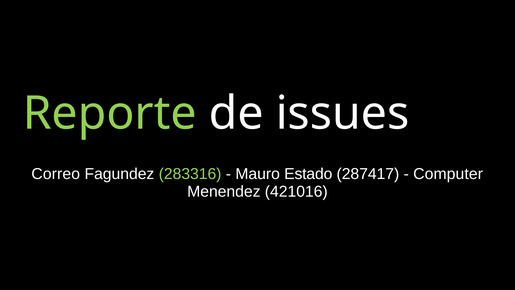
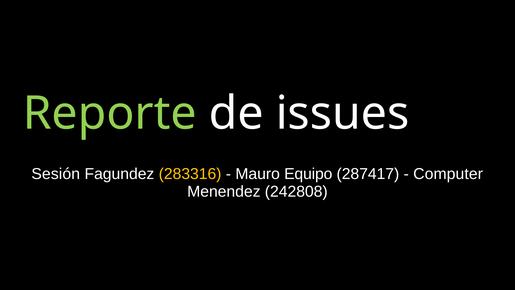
Correo: Correo -> Sesión
283316 colour: light green -> yellow
Estado: Estado -> Equipo
421016: 421016 -> 242808
